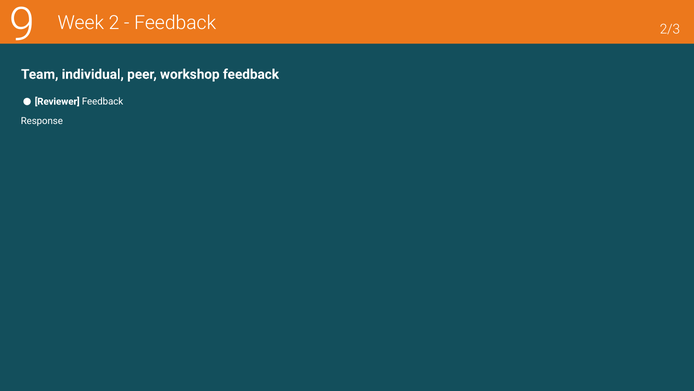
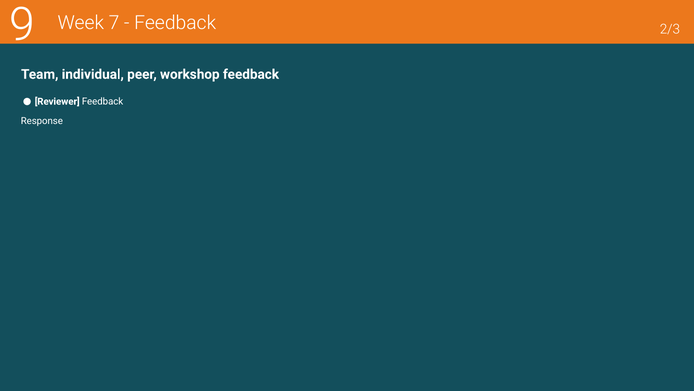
2: 2 -> 7
